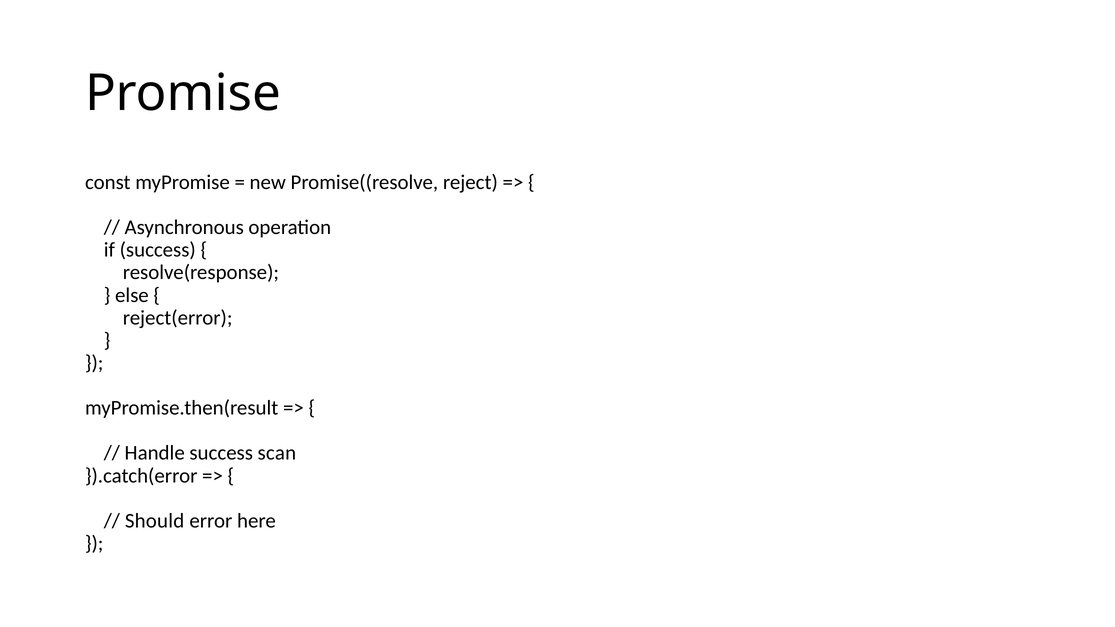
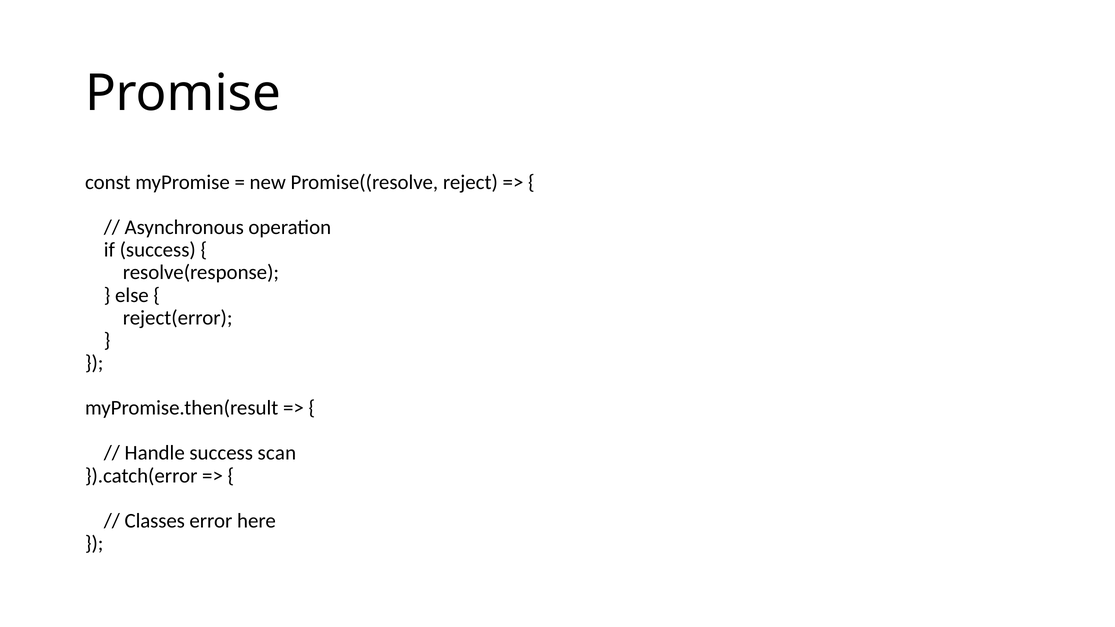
Should: Should -> Classes
